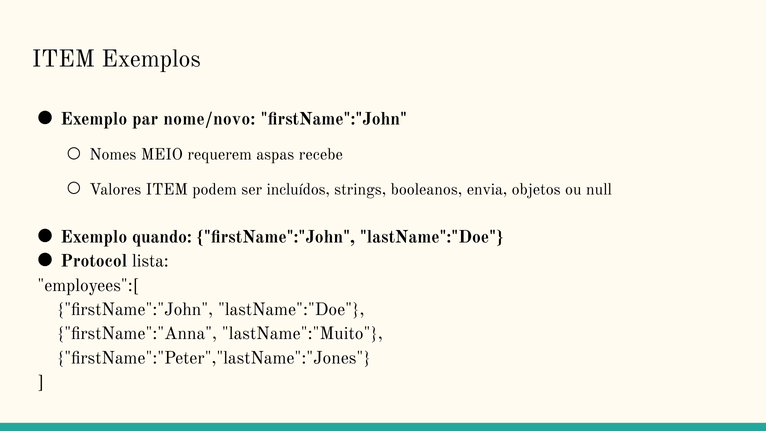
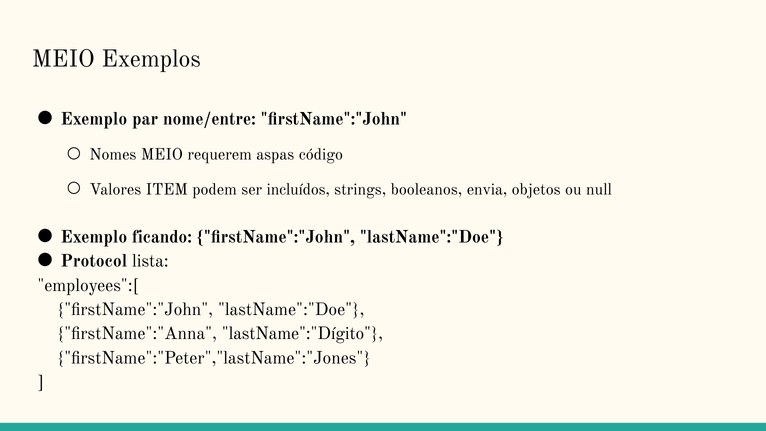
ITEM at (63, 59): ITEM -> MEIO
nome/novo: nome/novo -> nome/entre
recebe: recebe -> código
quando: quando -> ficando
lastName":"Muito: lastName":"Muito -> lastName":"Dígito
